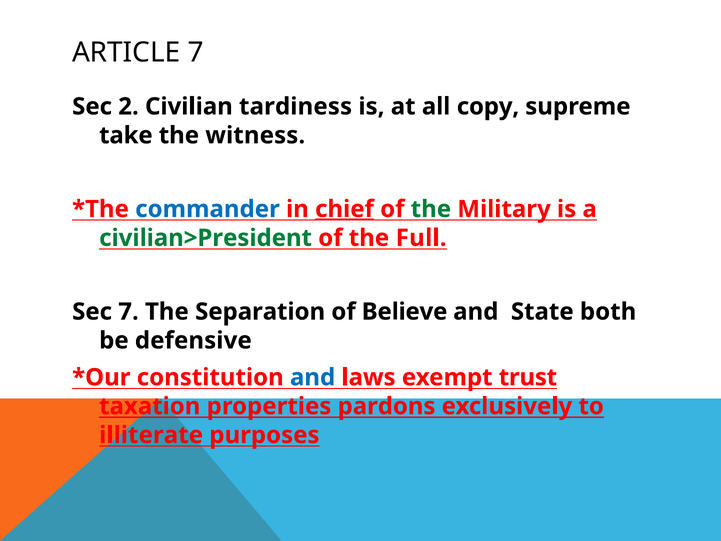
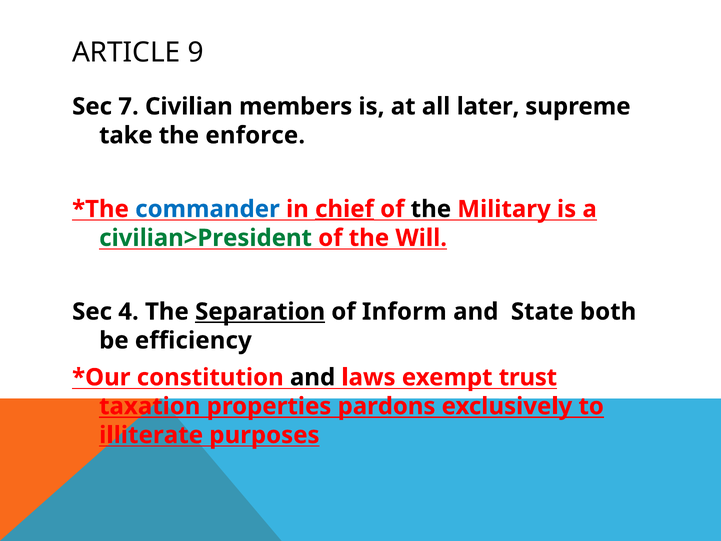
ARTICLE 7: 7 -> 9
2: 2 -> 7
tardiness: tardiness -> members
copy: copy -> later
witness: witness -> enforce
the at (431, 209) colour: green -> black
Full: Full -> Will
Sec 7: 7 -> 4
Separation underline: none -> present
Believe: Believe -> Inform
defensive: defensive -> efficiency
and at (313, 377) colour: blue -> black
